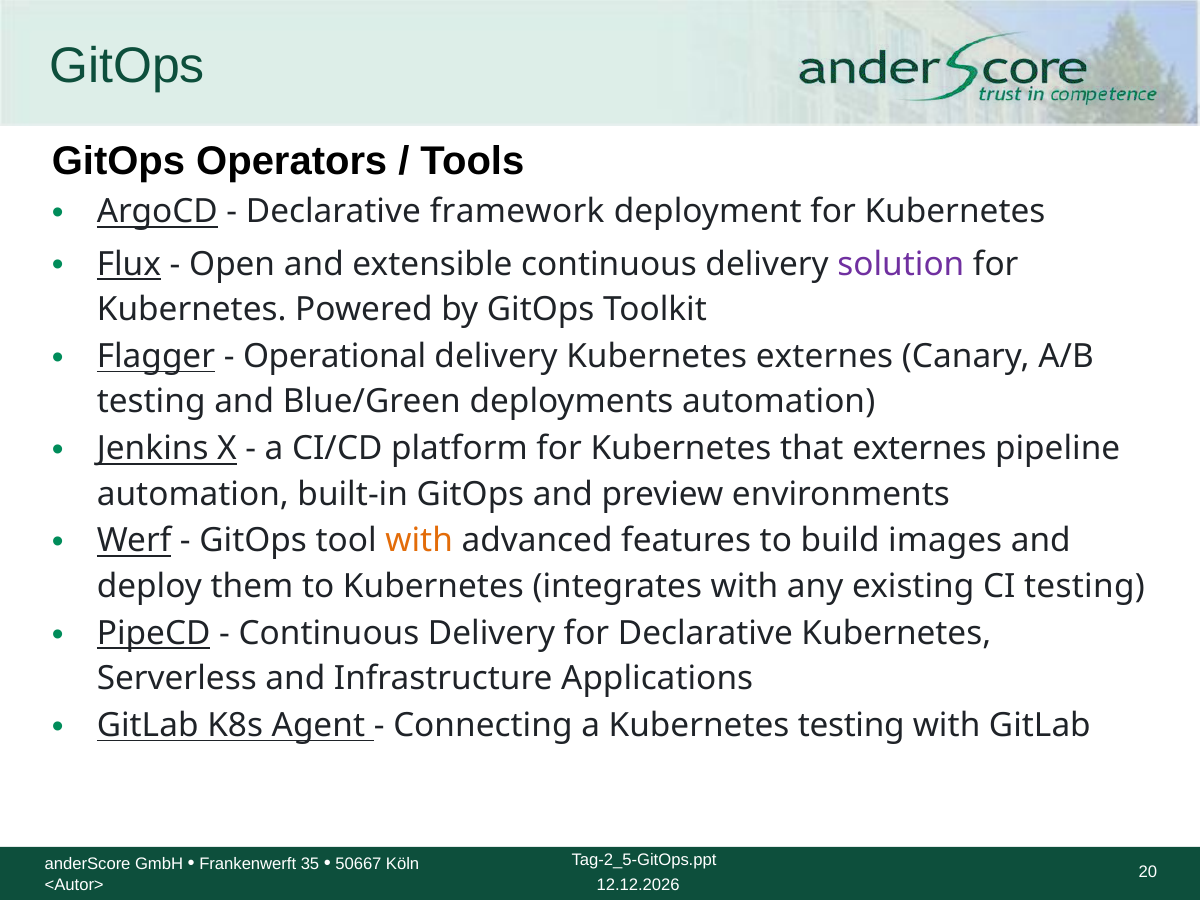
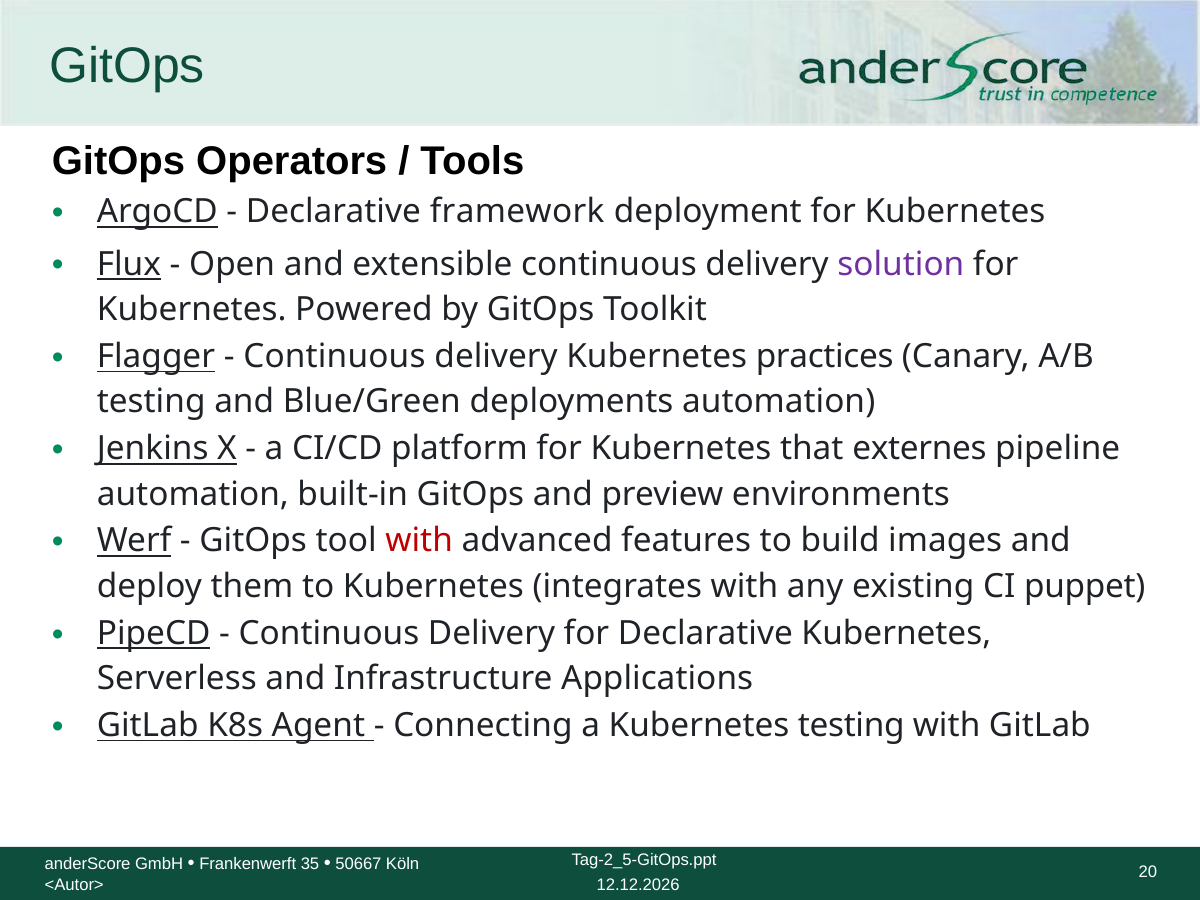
Operational at (335, 356): Operational -> Continuous
Kubernetes externes: externes -> practices
with at (419, 541) colour: orange -> red
CI testing: testing -> puppet
